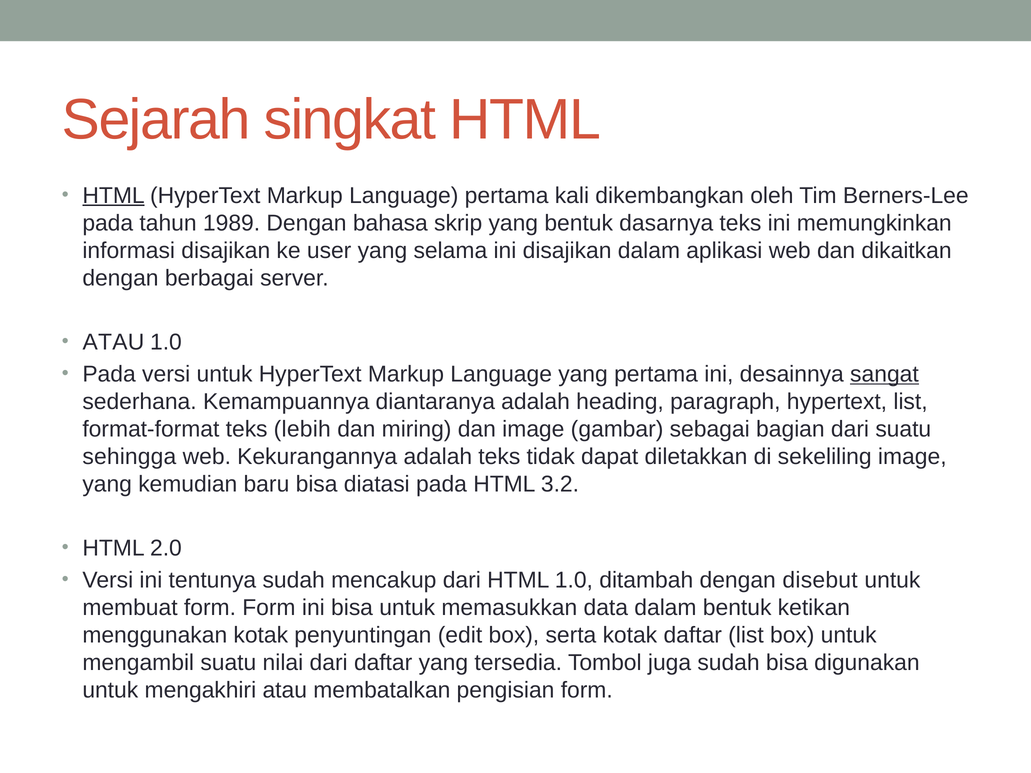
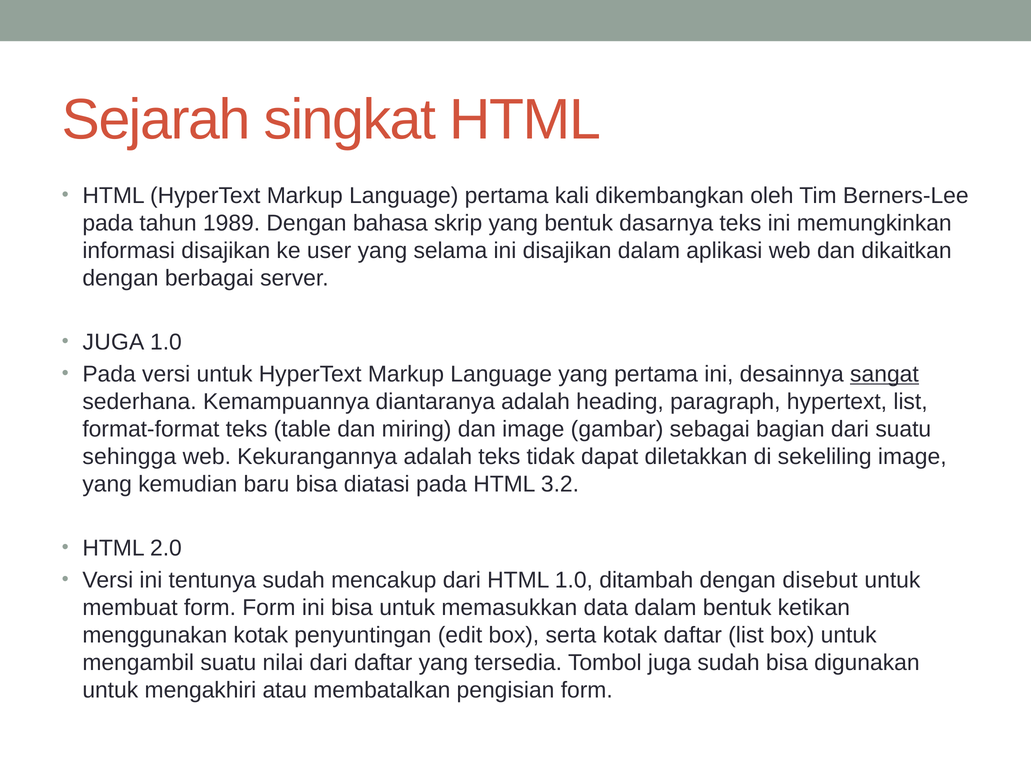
HTML at (114, 196) underline: present -> none
ATAU at (113, 342): ATAU -> JUGA
lebih: lebih -> table
